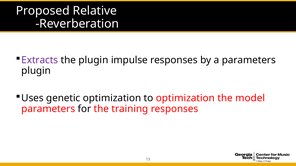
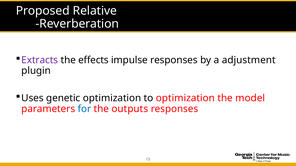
the plugin: plugin -> effects
a parameters: parameters -> adjustment
for colour: black -> blue
training: training -> outputs
